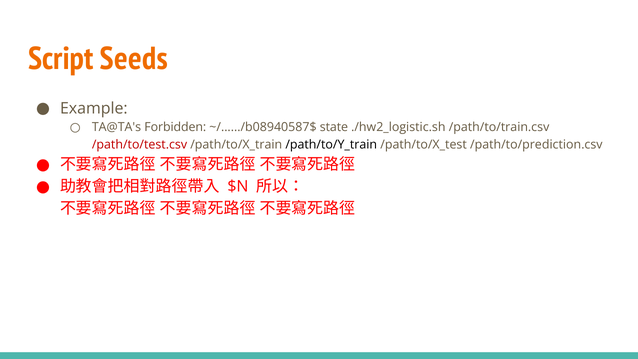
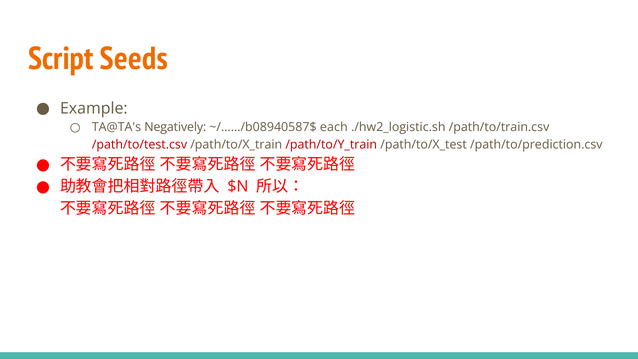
Forbidden: Forbidden -> Negatively
state: state -> each
/path/to/Y_train colour: black -> red
